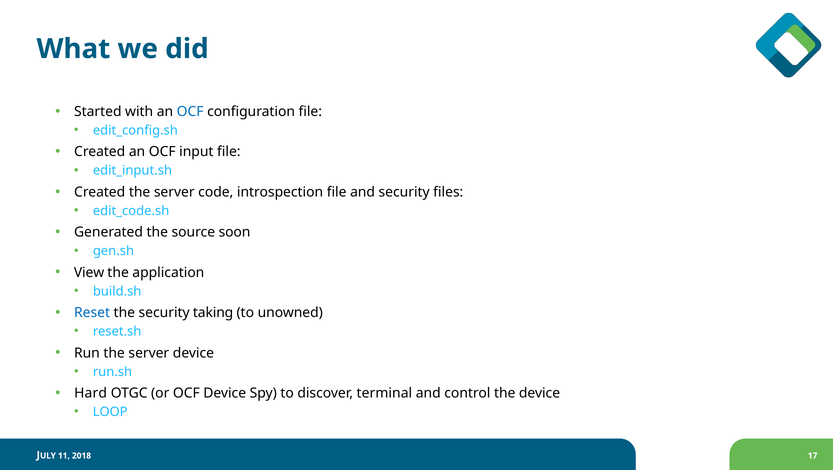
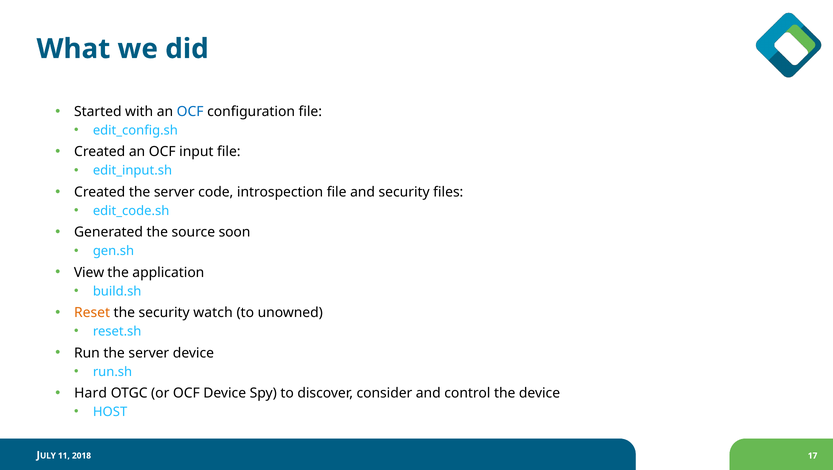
Reset colour: blue -> orange
taking: taking -> watch
terminal: terminal -> consider
LOOP: LOOP -> HOST
